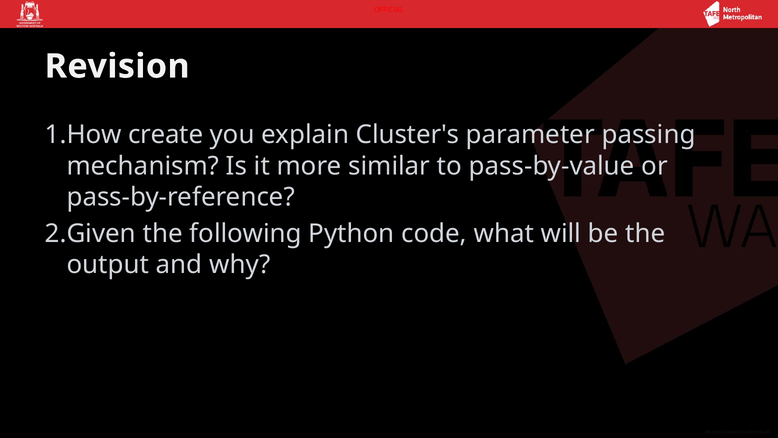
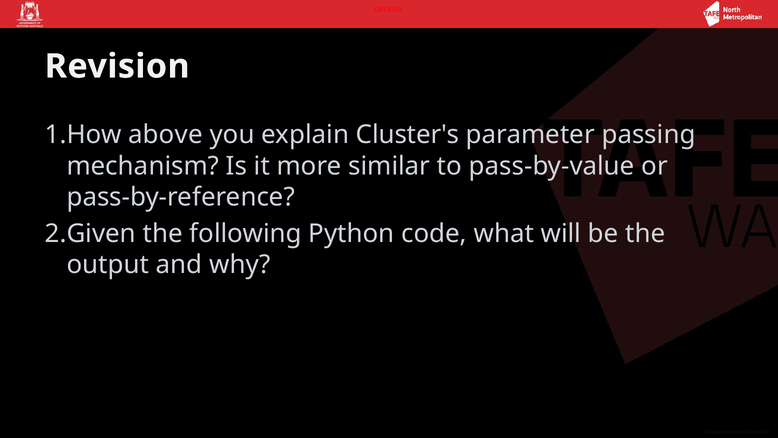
create: create -> above
